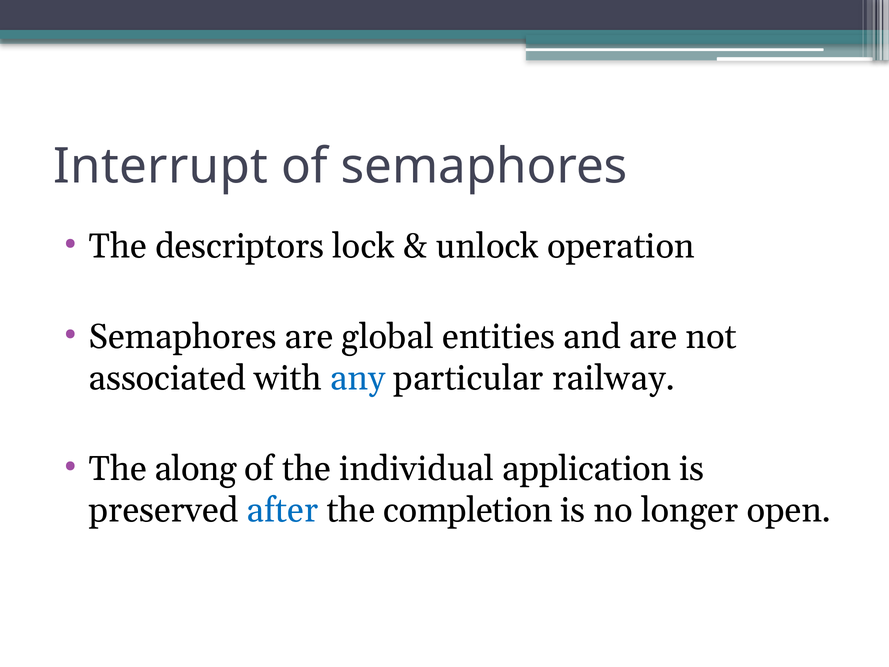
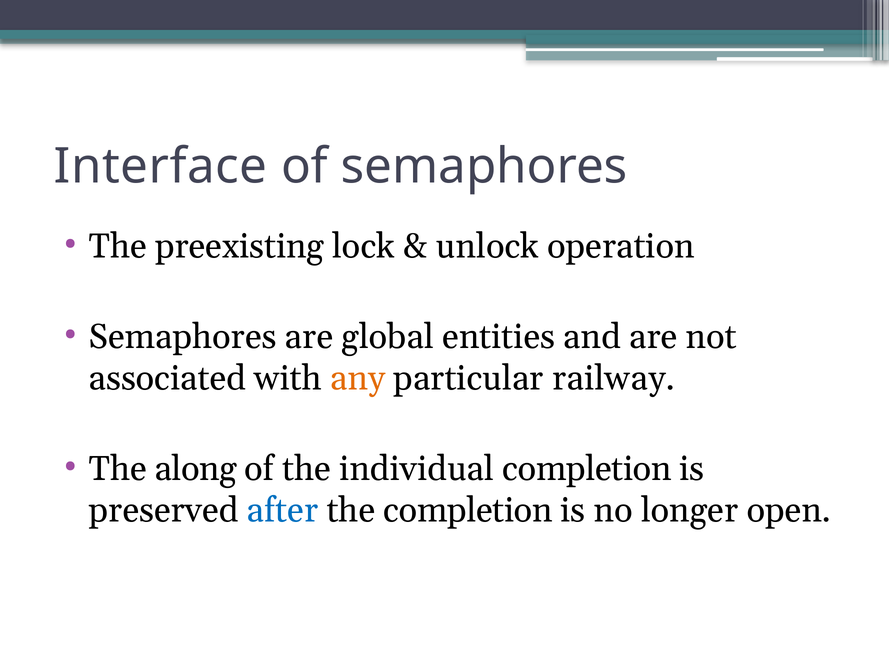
Interrupt: Interrupt -> Interface
descriptors: descriptors -> preexisting
any colour: blue -> orange
individual application: application -> completion
